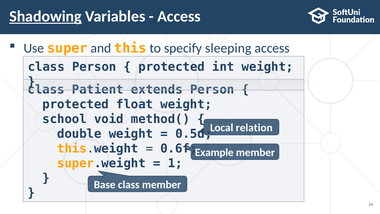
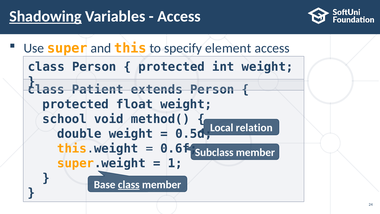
sleeping: sleeping -> element
Example: Example -> Subclass
class at (129, 184) underline: none -> present
